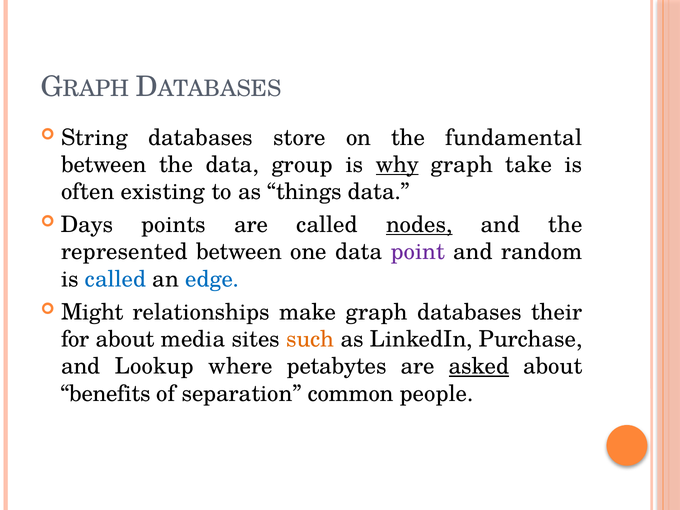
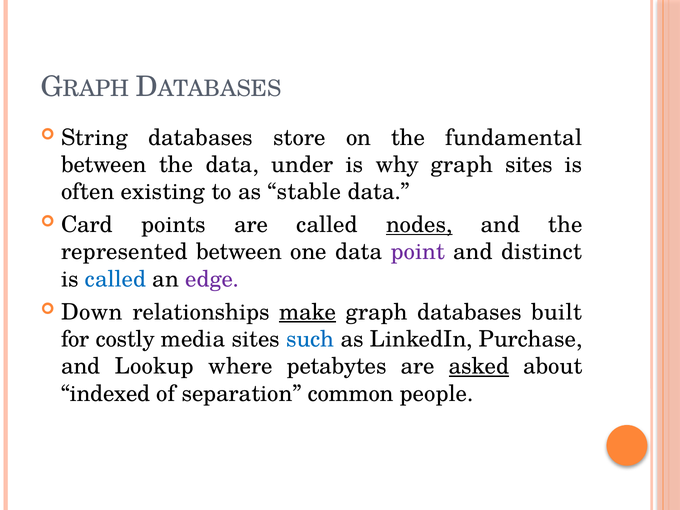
group: group -> under
why underline: present -> none
graph take: take -> sites
things: things -> stable
Days: Days -> Card
random: random -> distinct
edge colour: blue -> purple
Might: Might -> Down
make underline: none -> present
their: their -> built
for about: about -> costly
such colour: orange -> blue
benefits: benefits -> indexed
